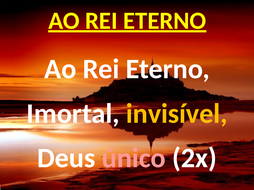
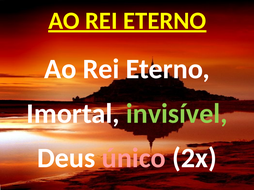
invisível colour: yellow -> light green
